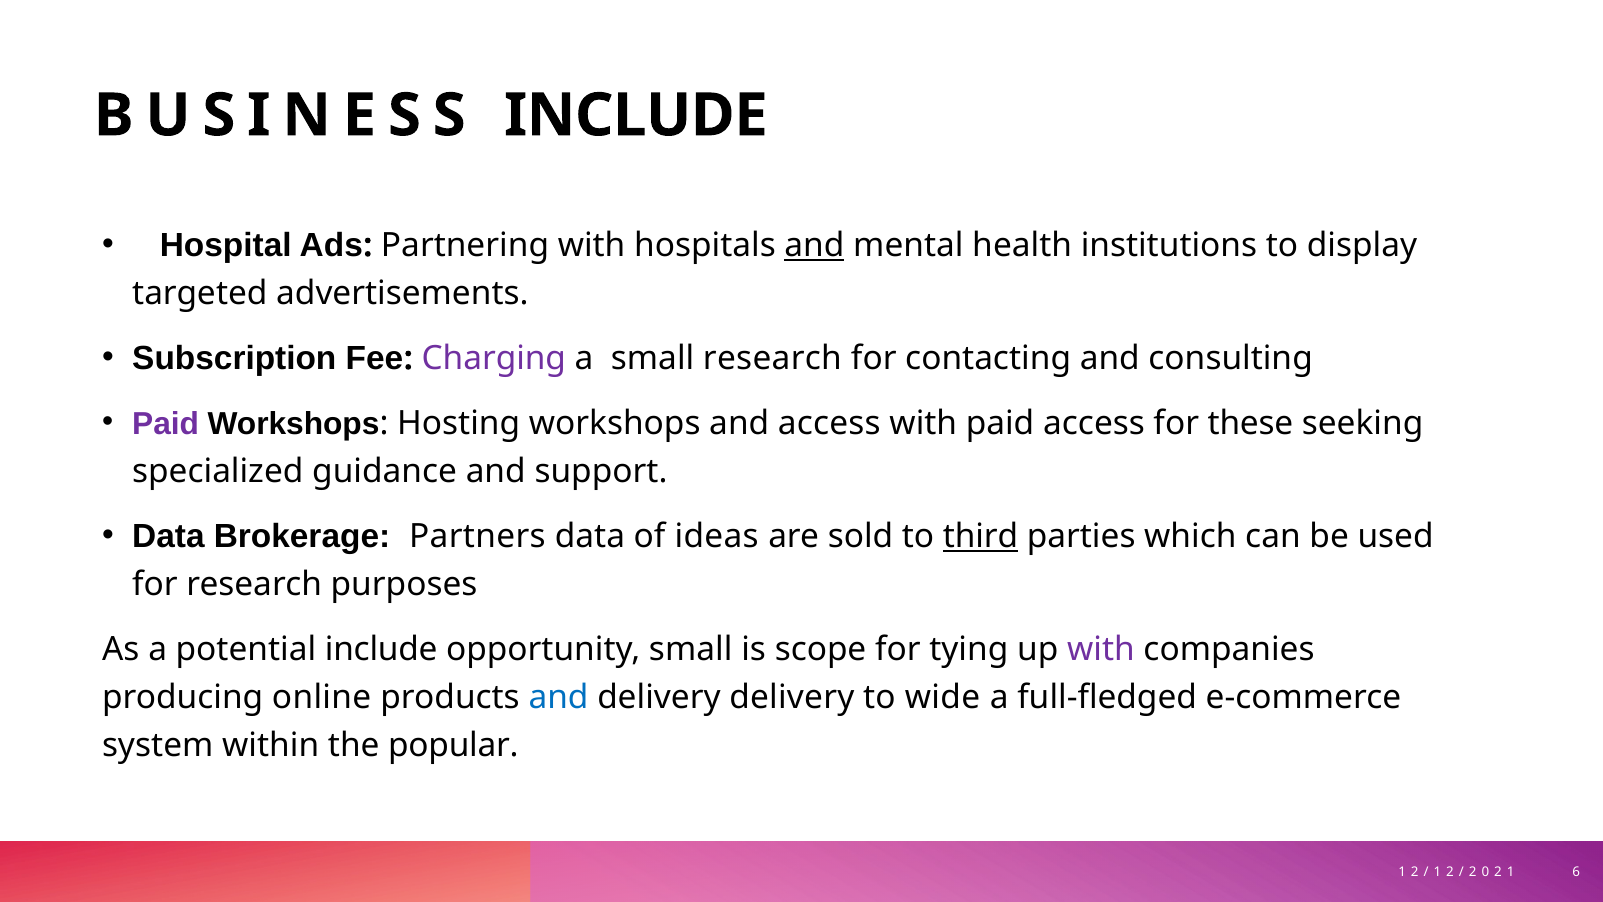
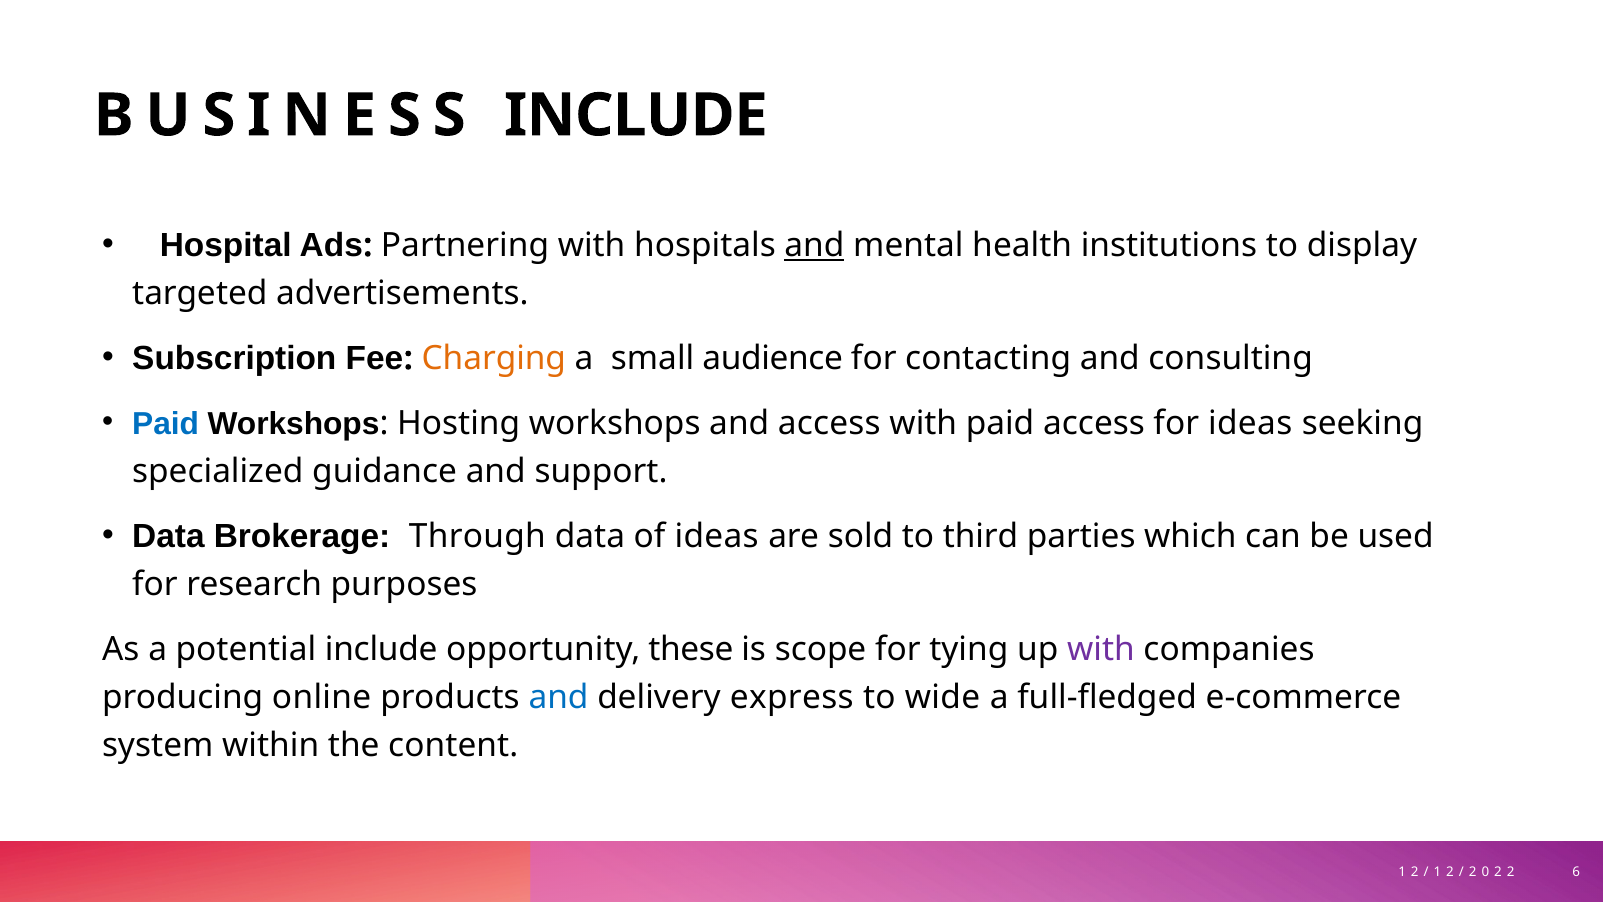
Charging colour: purple -> orange
small research: research -> audience
Paid at (166, 424) colour: purple -> blue
for these: these -> ideas
Partners: Partners -> Through
third underline: present -> none
opportunity small: small -> these
delivery delivery: delivery -> express
popular: popular -> content
1 at (1511, 872): 1 -> 2
